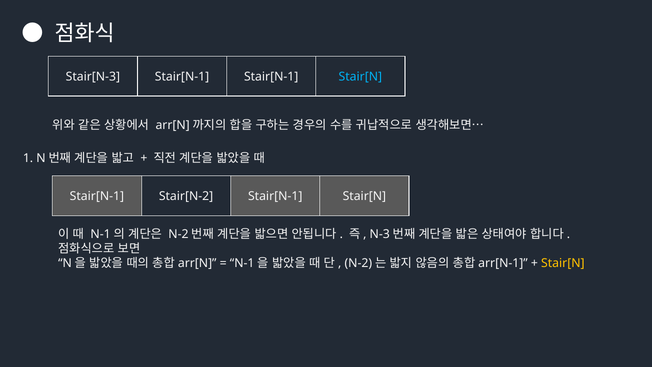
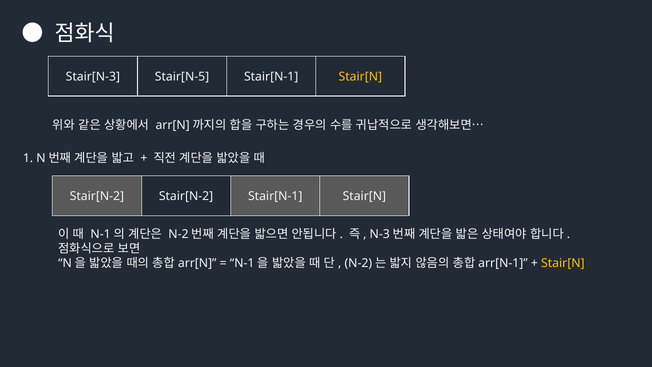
Stair[N-3 Stair[N-1: Stair[N-1 -> Stair[N-5
Stair[N at (360, 77) colour: light blue -> yellow
Stair[N-1 at (97, 196): Stair[N-1 -> Stair[N-2
